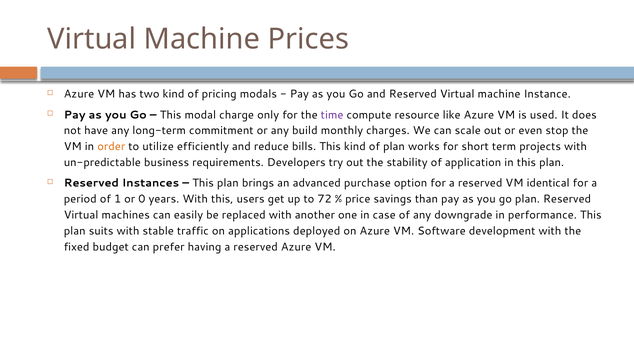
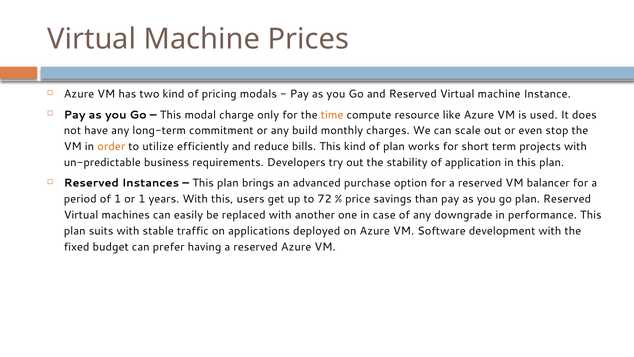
time colour: purple -> orange
identical: identical -> balancer
or 0: 0 -> 1
